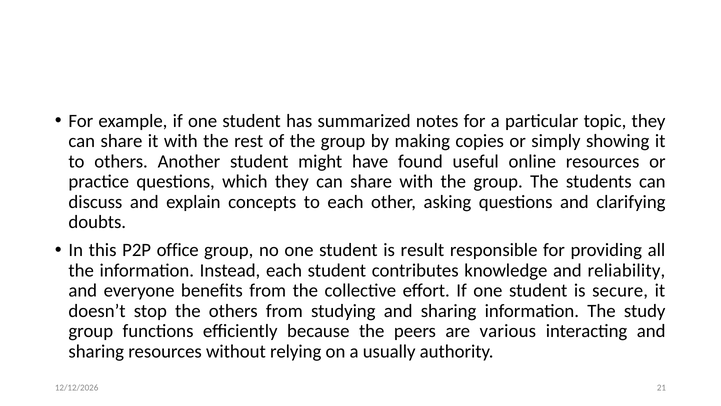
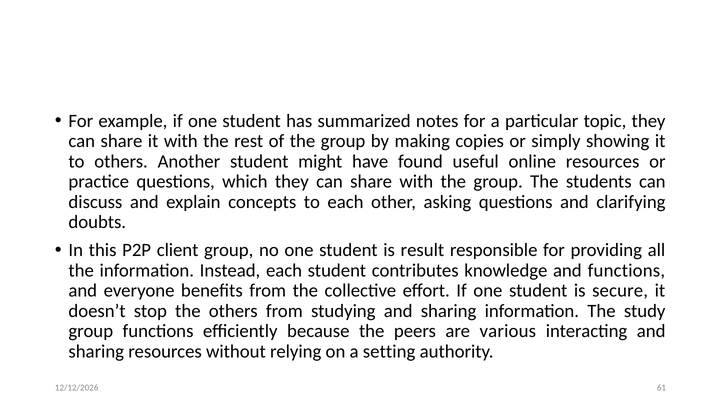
office: office -> client
and reliability: reliability -> functions
usually: usually -> setting
21: 21 -> 61
